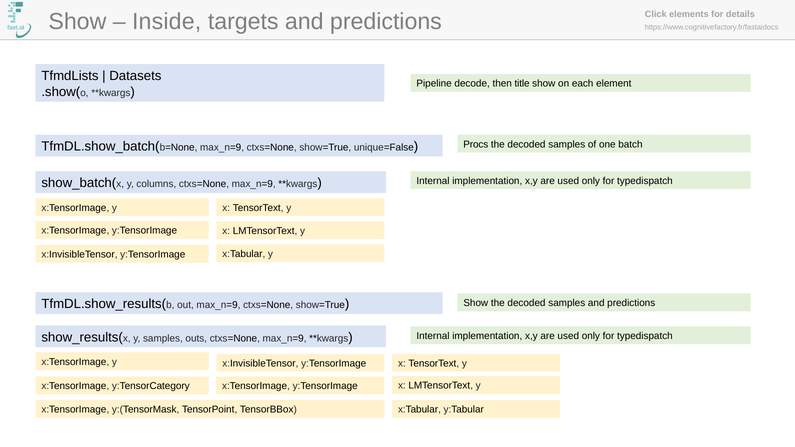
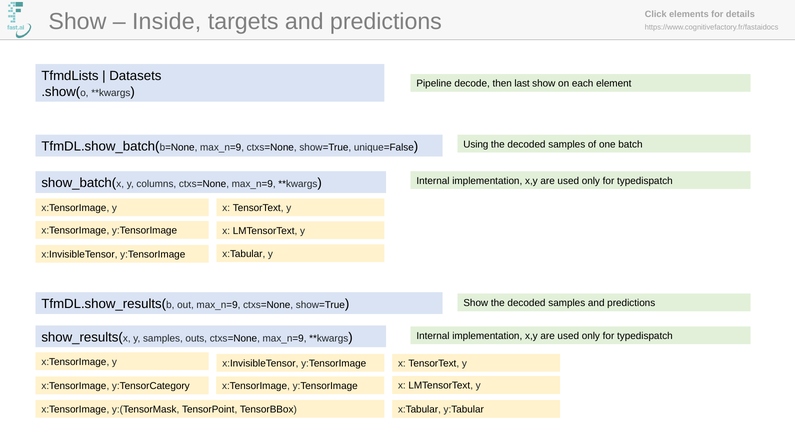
title: title -> last
Procs: Procs -> Using
